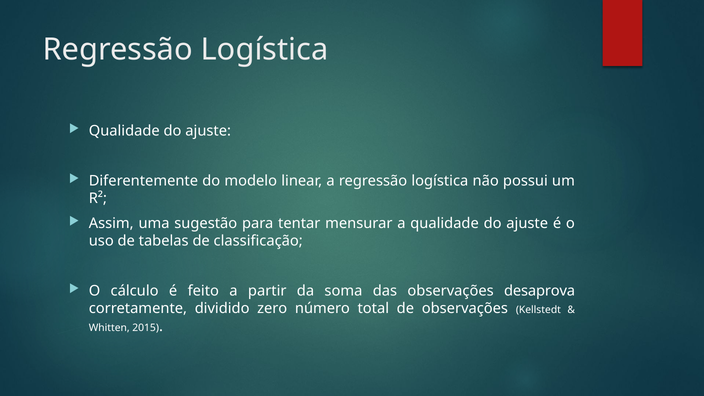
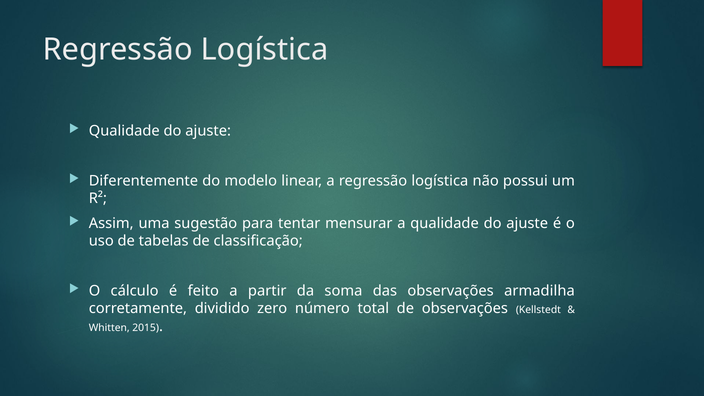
desaprova: desaprova -> armadilha
